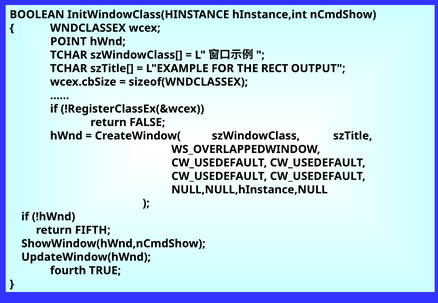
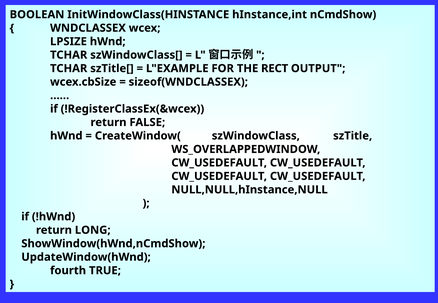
POINT: POINT -> LPSIZE
FIFTH: FIFTH -> LONG
